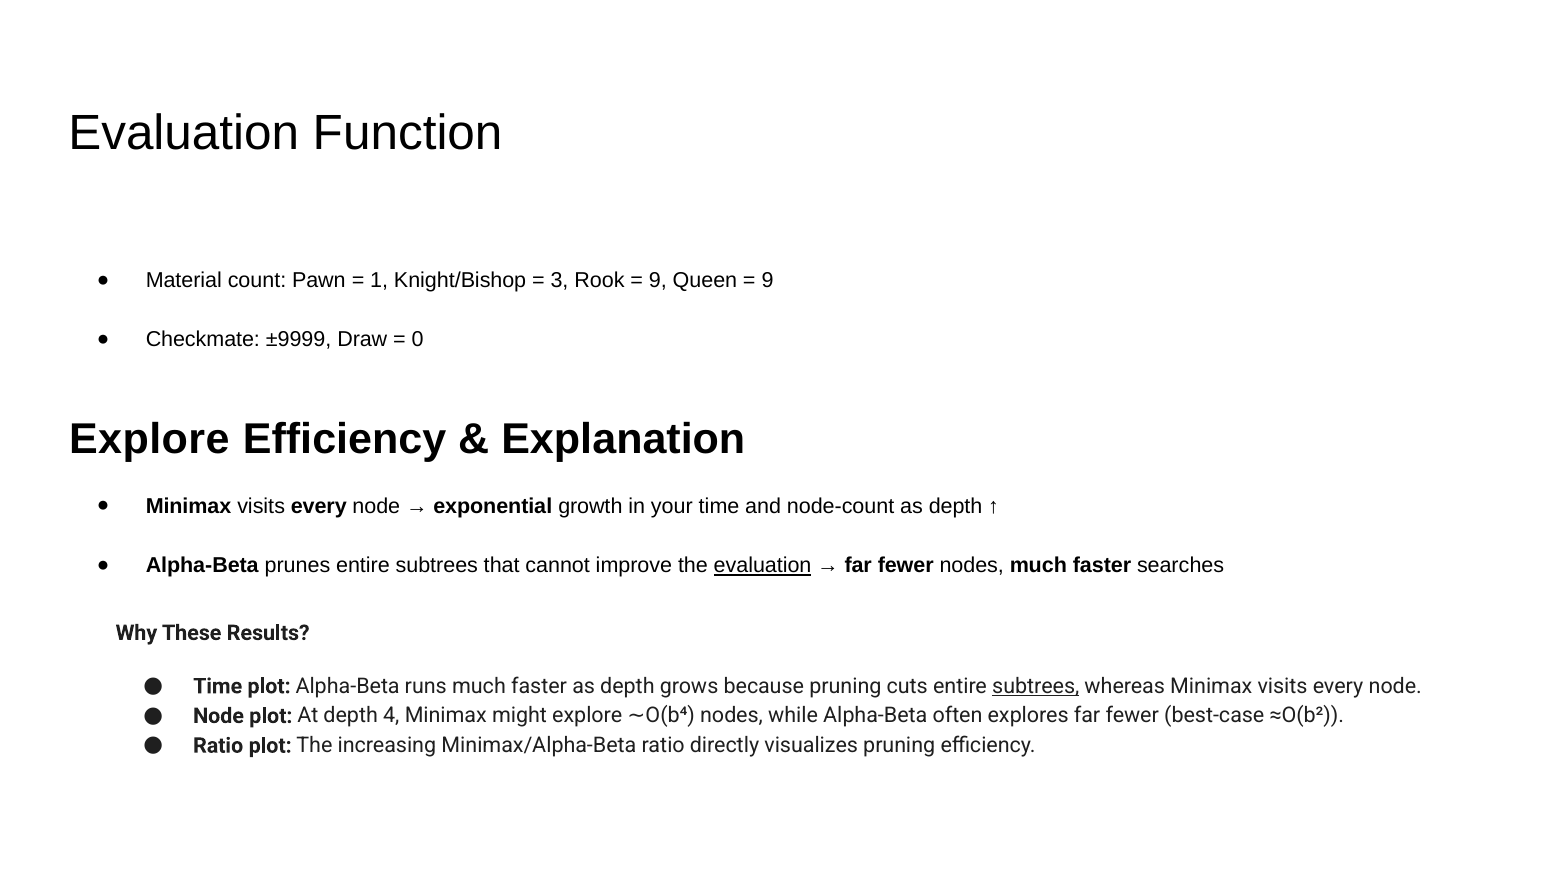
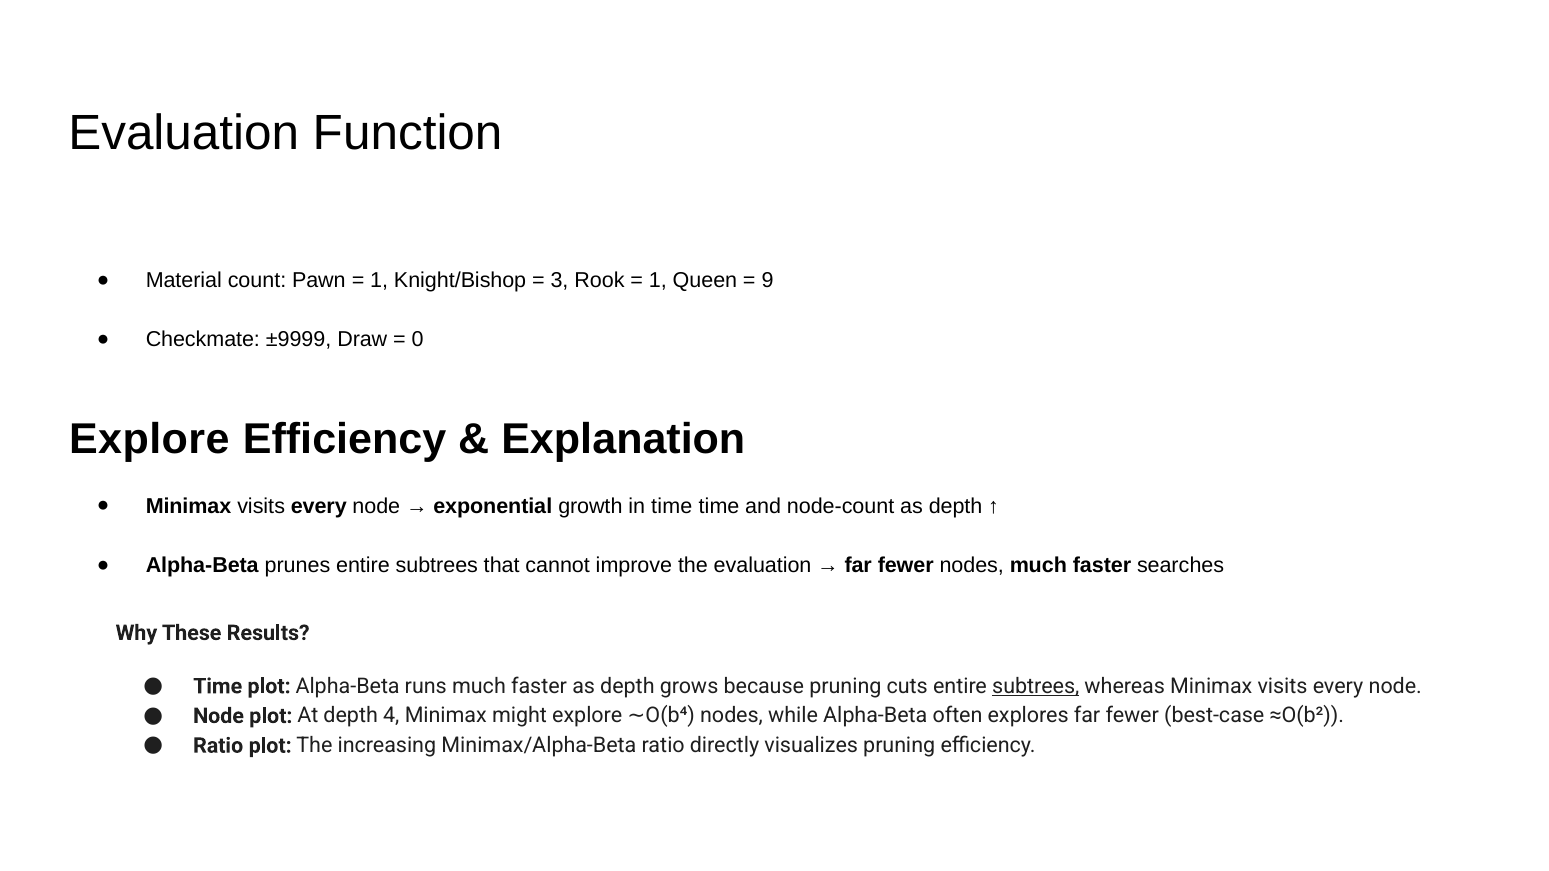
9 at (658, 281): 9 -> 1
in your: your -> time
evaluation at (763, 566) underline: present -> none
